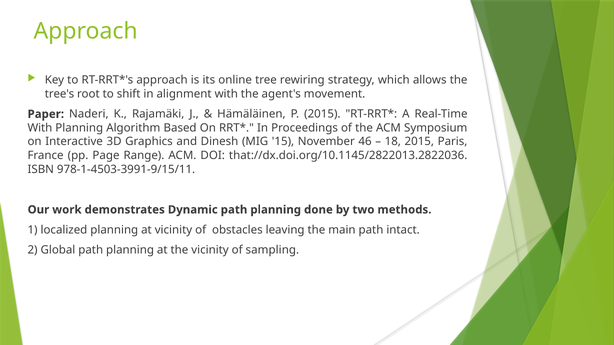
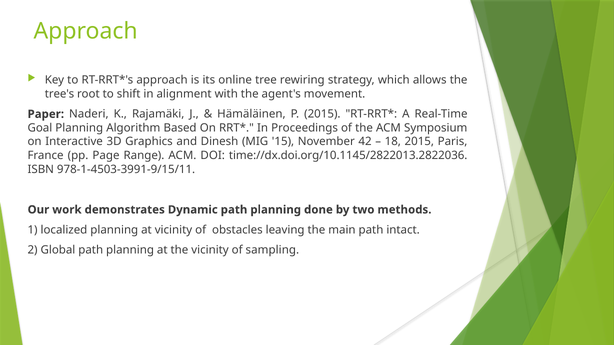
With at (40, 128): With -> Goal
46: 46 -> 42
that://dx.doi.org/10.1145/2822013.2822036: that://dx.doi.org/10.1145/2822013.2822036 -> time://dx.doi.org/10.1145/2822013.2822036
